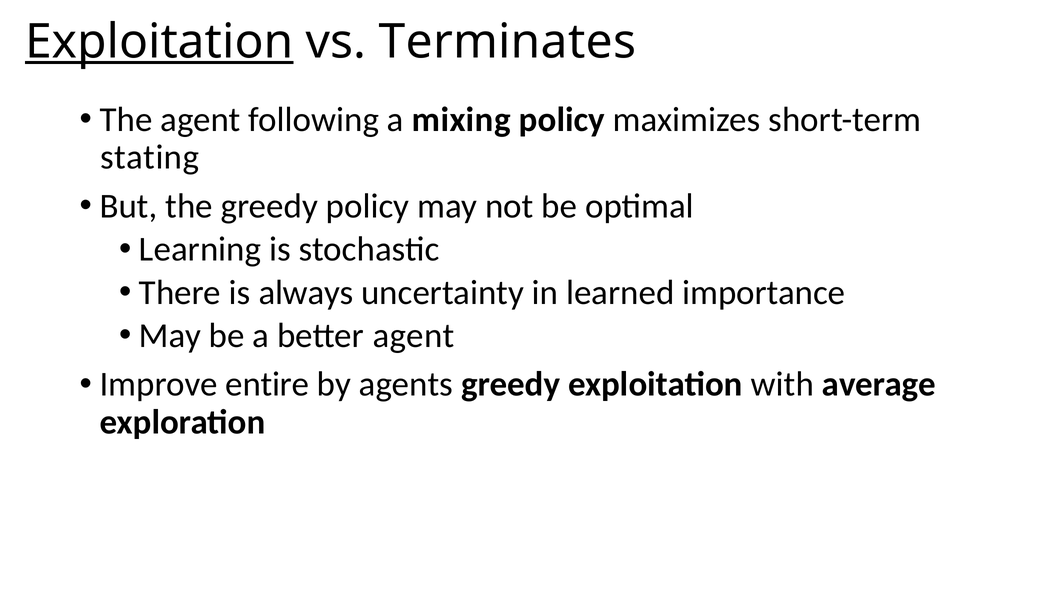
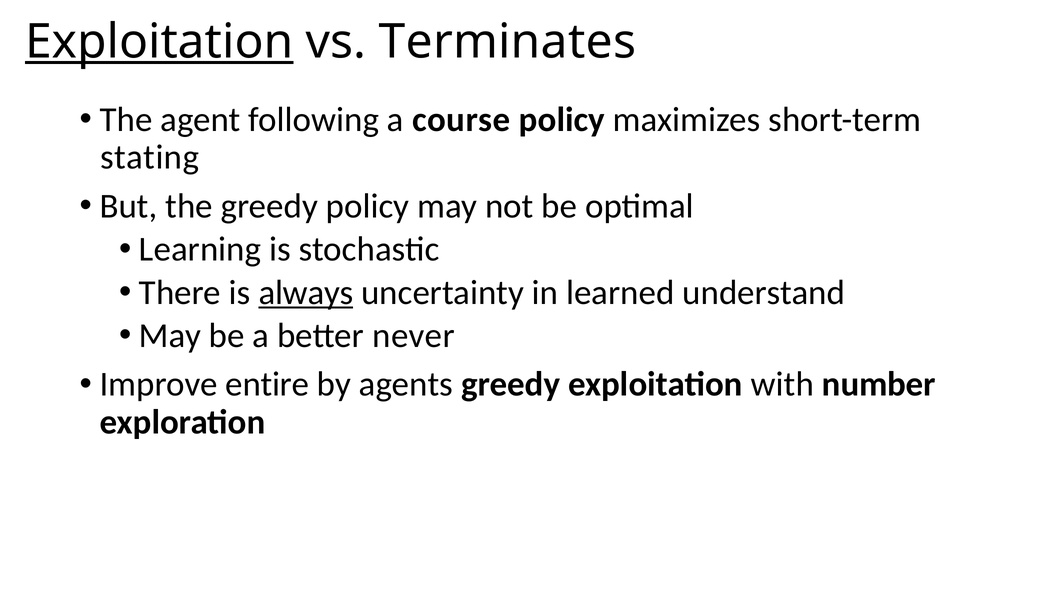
mixing: mixing -> course
always underline: none -> present
importance: importance -> understand
better agent: agent -> never
average: average -> number
